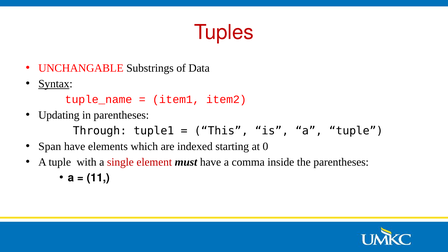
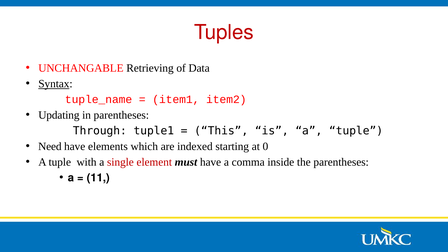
Substrings: Substrings -> Retrieving
Span: Span -> Need
